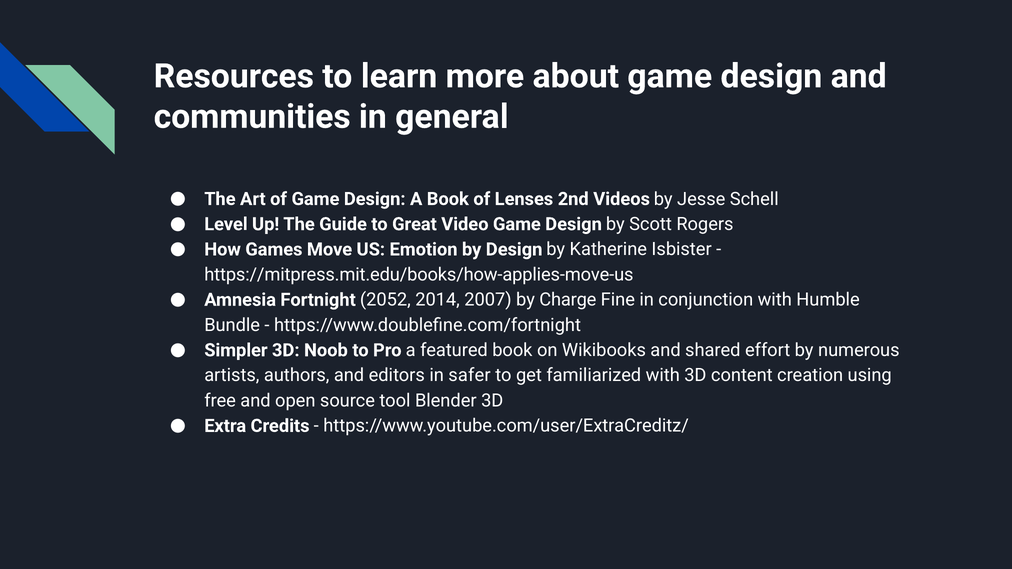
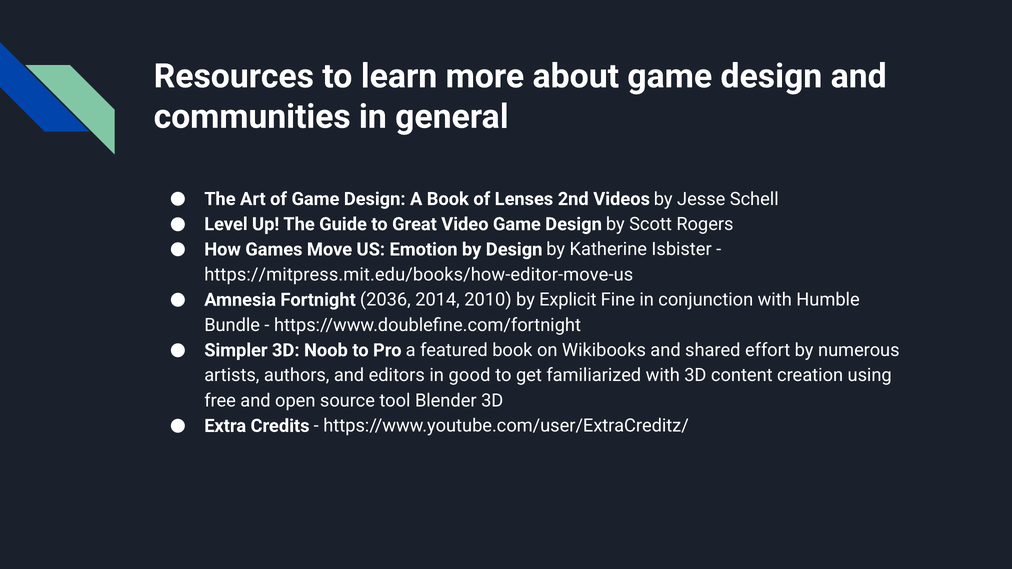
https://mitpress.mit.edu/books/how-applies-move-us: https://mitpress.mit.edu/books/how-applies-move-us -> https://mitpress.mit.edu/books/how-editor-move-us
2052: 2052 -> 2036
2007: 2007 -> 2010
Charge: Charge -> Explicit
safer: safer -> good
